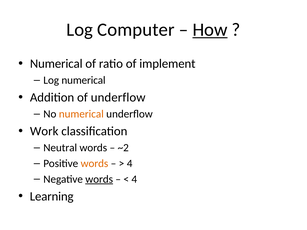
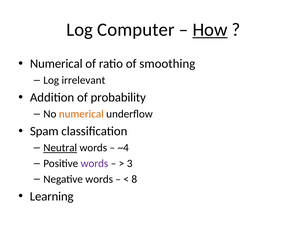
implement: implement -> smoothing
Log numerical: numerical -> irrelevant
of underflow: underflow -> probability
Work: Work -> Spam
Neutral underline: none -> present
~2: ~2 -> ~4
words at (94, 164) colour: orange -> purple
4 at (130, 164): 4 -> 3
words at (99, 179) underline: present -> none
4 at (134, 179): 4 -> 8
